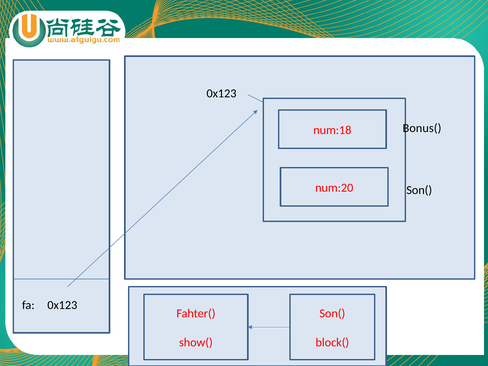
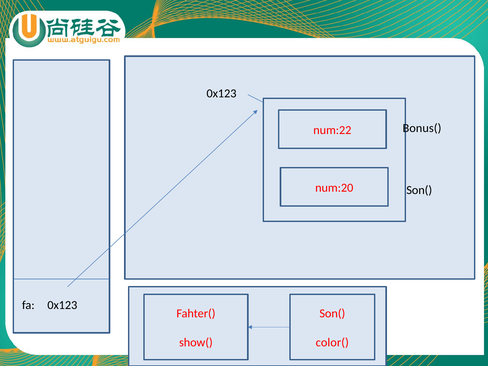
num:18: num:18 -> num:22
block(: block( -> color(
